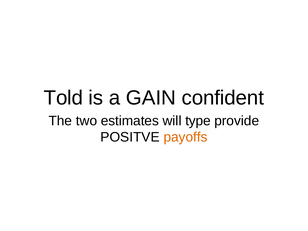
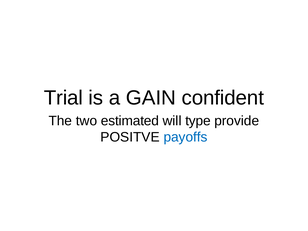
Told: Told -> Trial
estimates: estimates -> estimated
payoffs colour: orange -> blue
